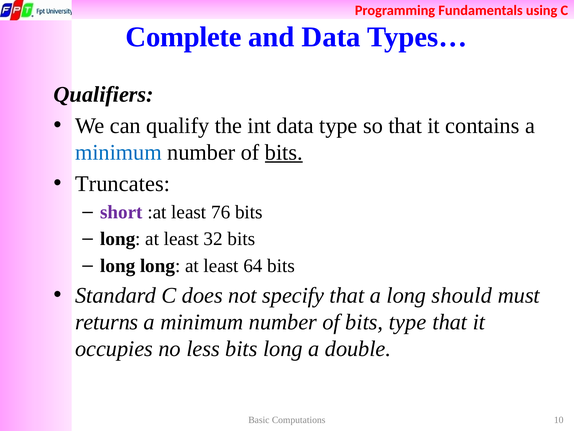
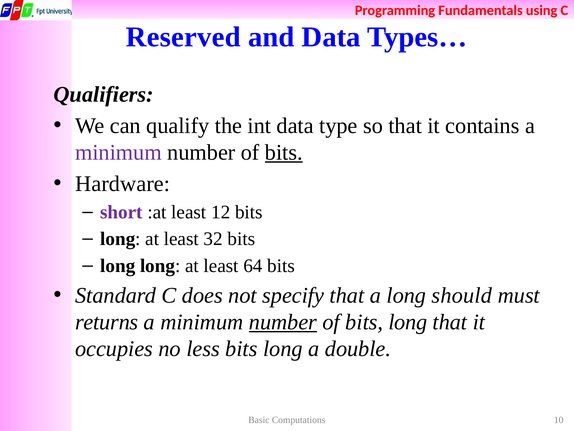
Complete: Complete -> Reserved
minimum at (118, 152) colour: blue -> purple
Truncates: Truncates -> Hardware
76: 76 -> 12
number at (283, 322) underline: none -> present
of bits type: type -> long
